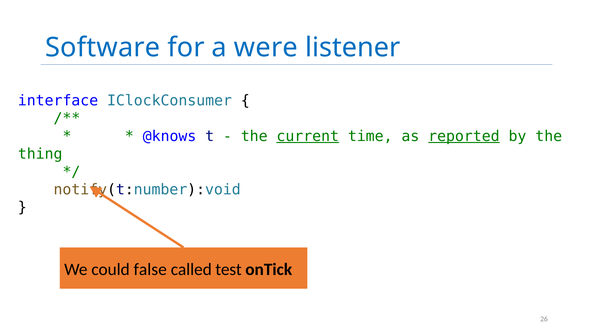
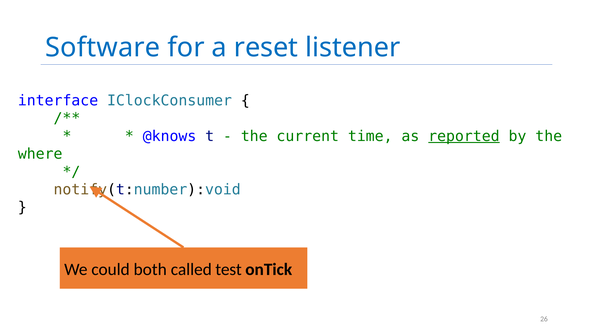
were: were -> reset
current underline: present -> none
thing: thing -> where
false: false -> both
